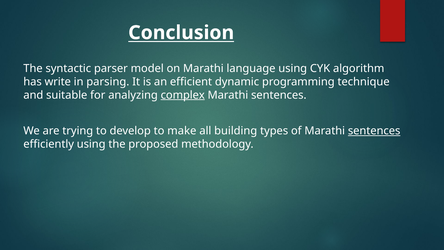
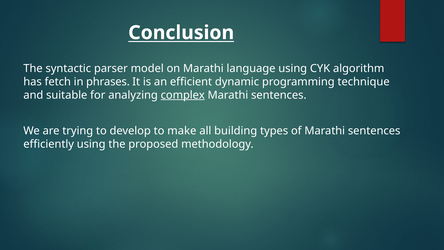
write: write -> fetch
parsing: parsing -> phrases
sentences at (374, 131) underline: present -> none
